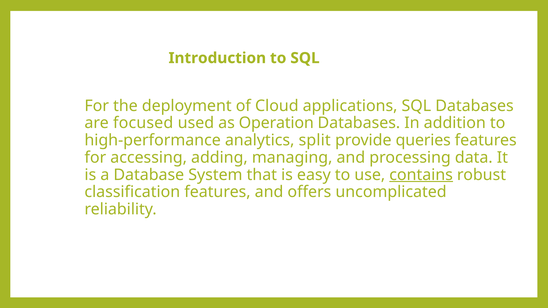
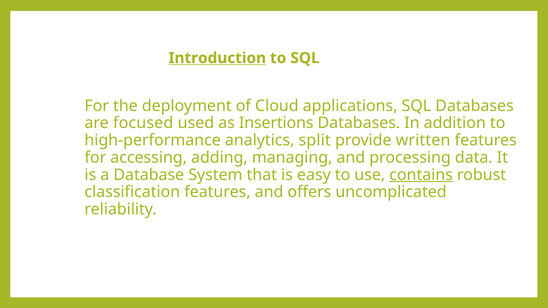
Introduction underline: none -> present
Operation: Operation -> Insertions
queries: queries -> written
